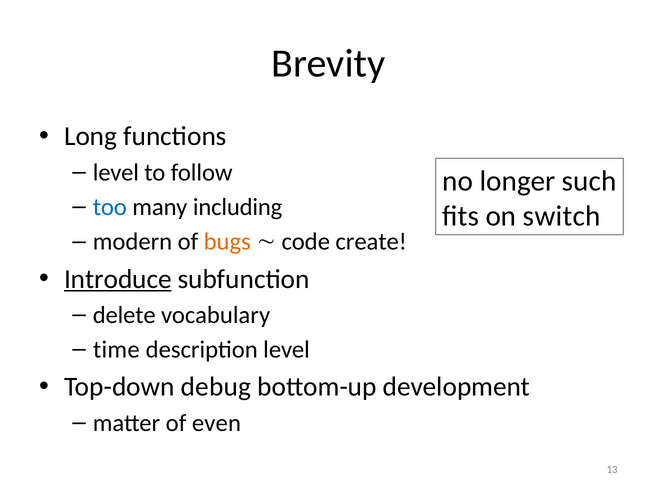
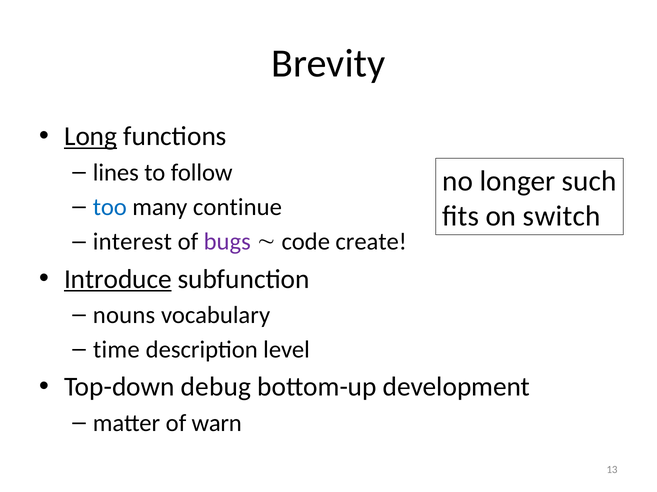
Long underline: none -> present
level at (116, 173): level -> lines
including: including -> continue
modern: modern -> interest
bugs colour: orange -> purple
delete: delete -> nouns
even: even -> warn
